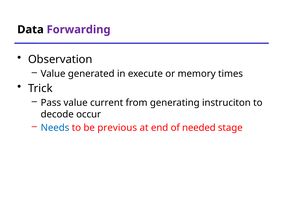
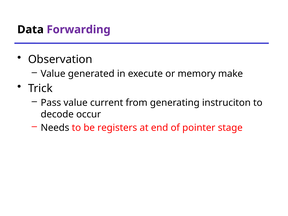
times: times -> make
Needs colour: blue -> black
previous: previous -> registers
needed: needed -> pointer
